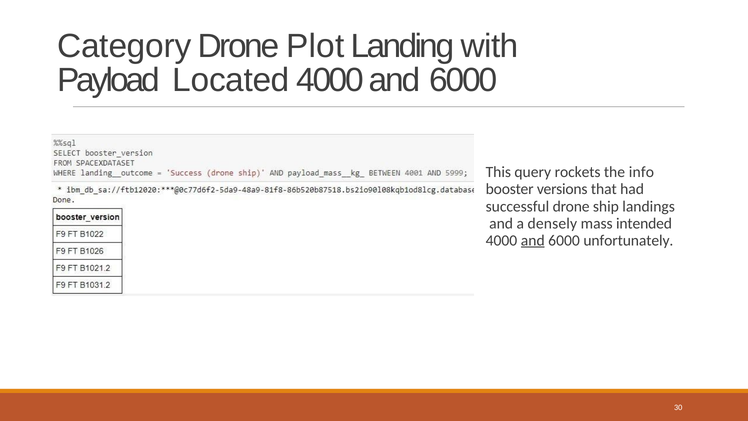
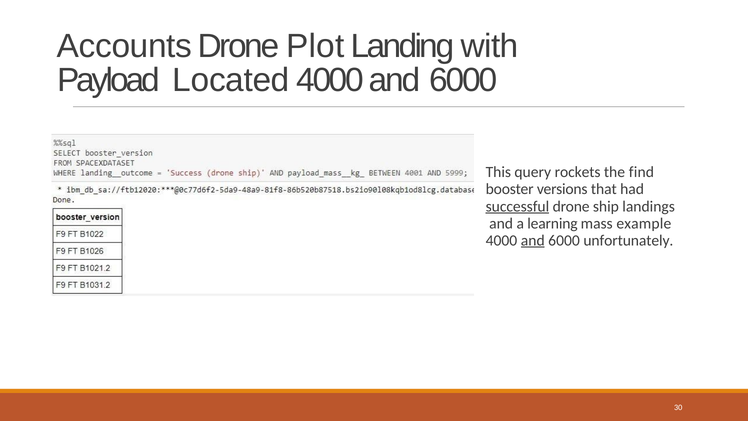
Category: Category -> Accounts
info: info -> find
successful underline: none -> present
densely: densely -> learning
intended: intended -> example
